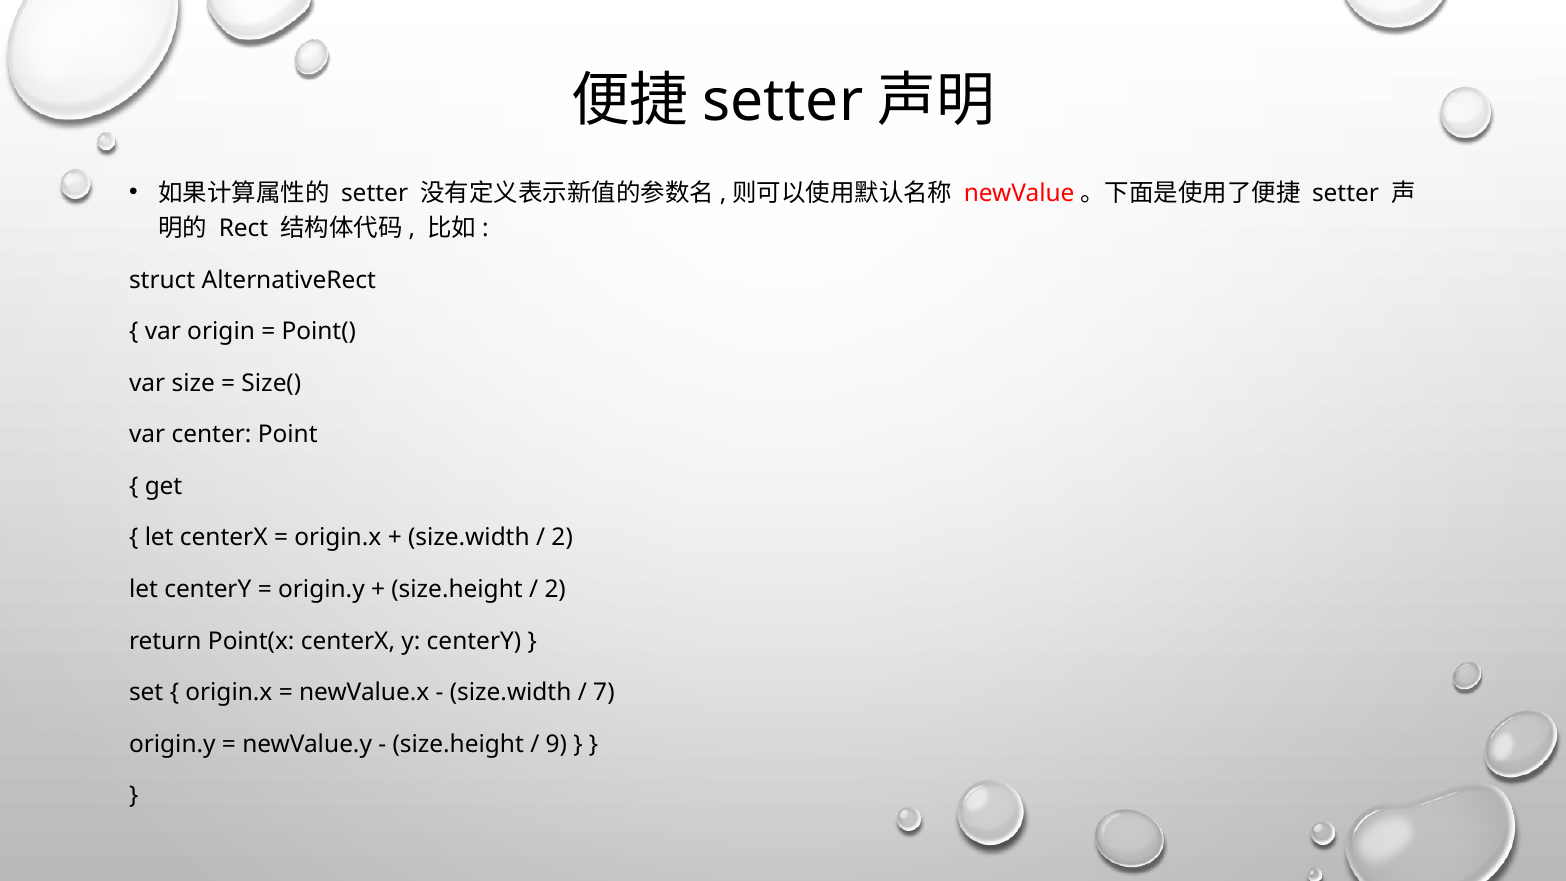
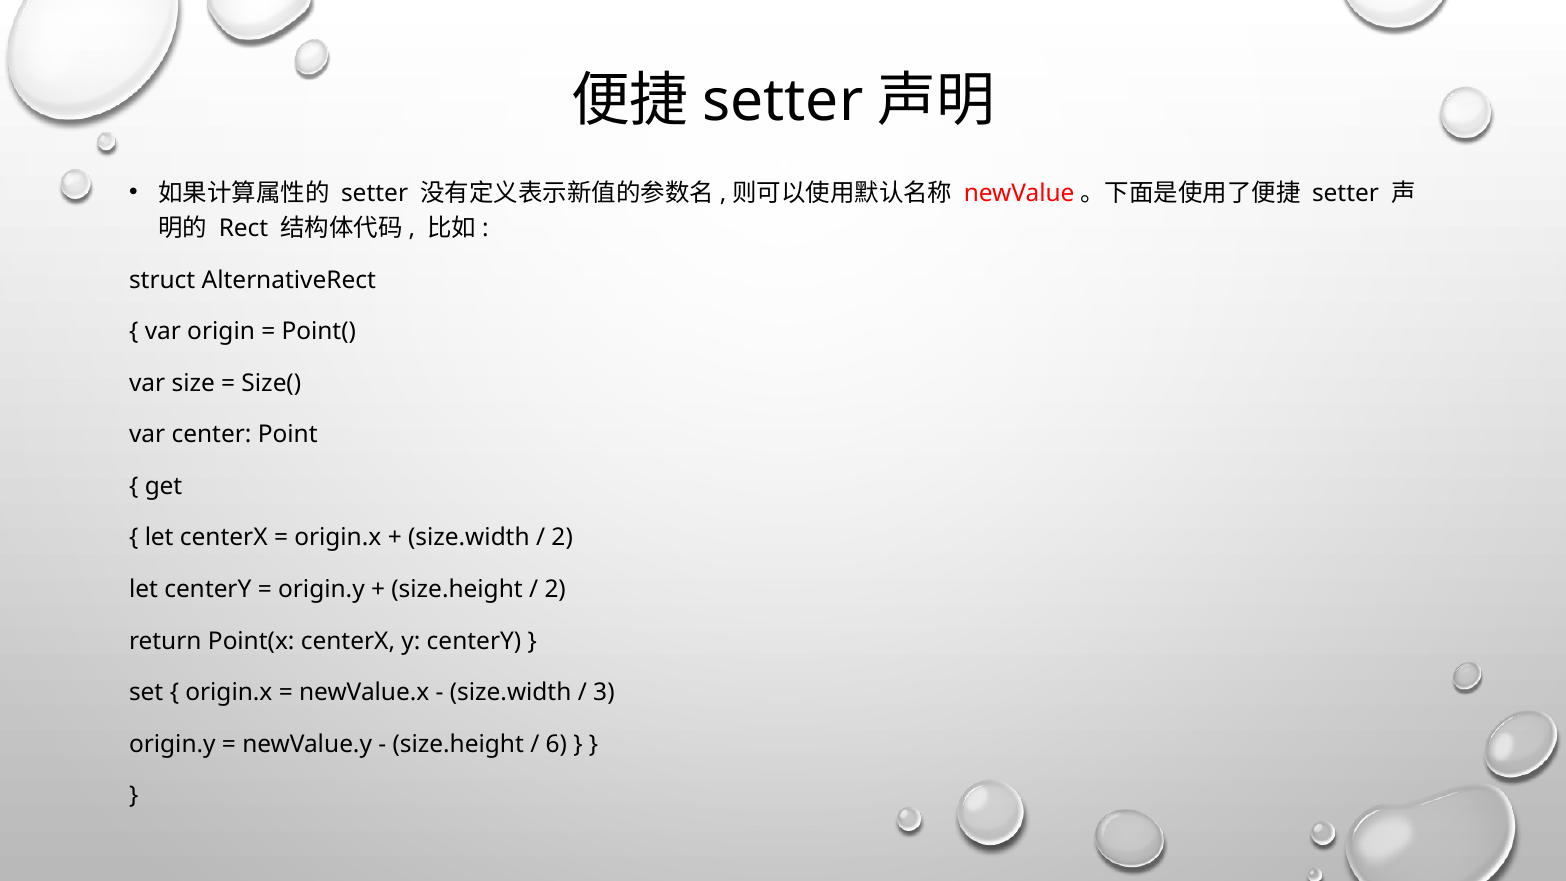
7: 7 -> 3
9: 9 -> 6
